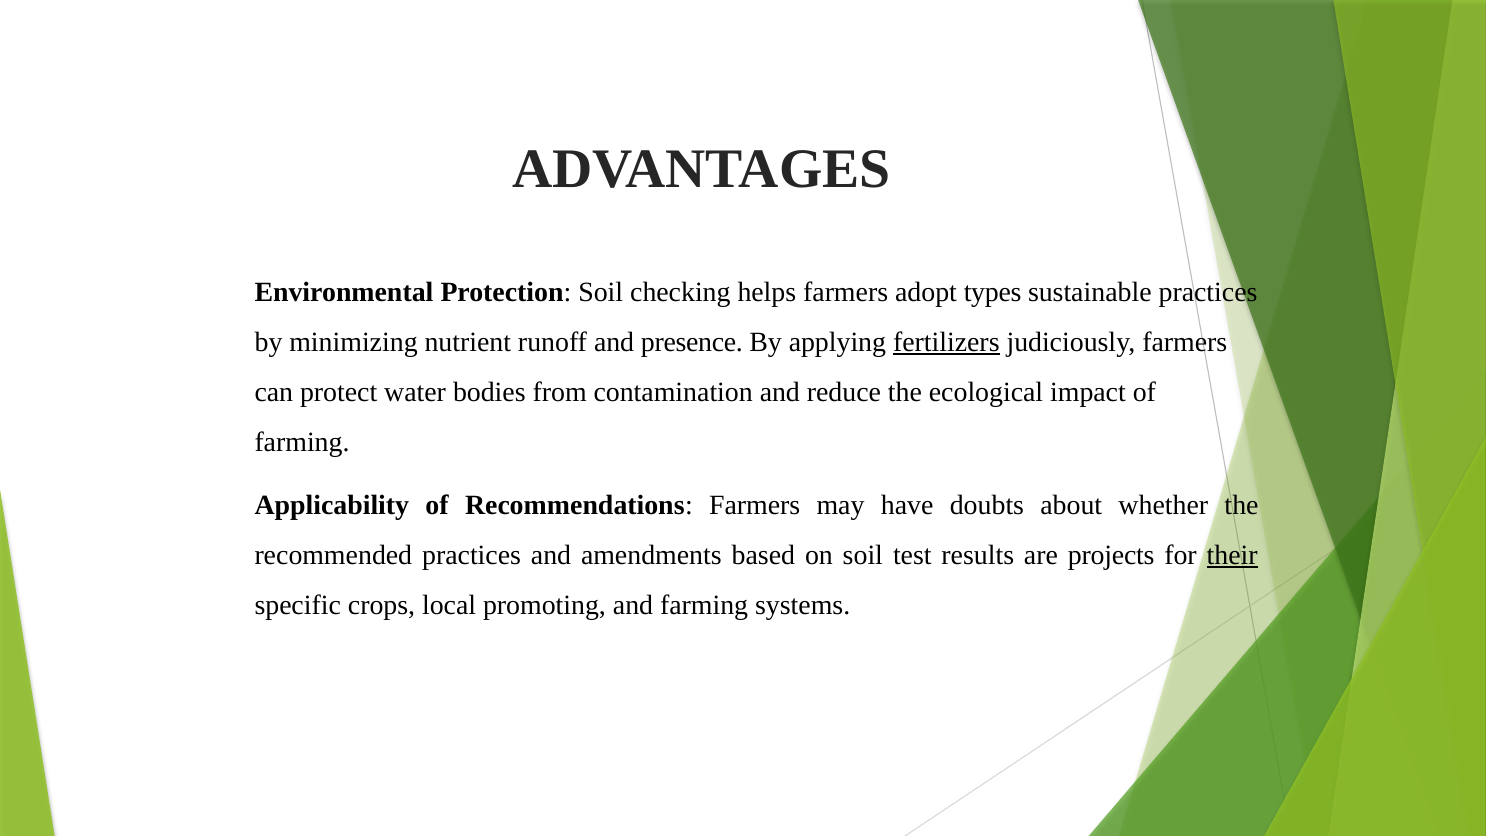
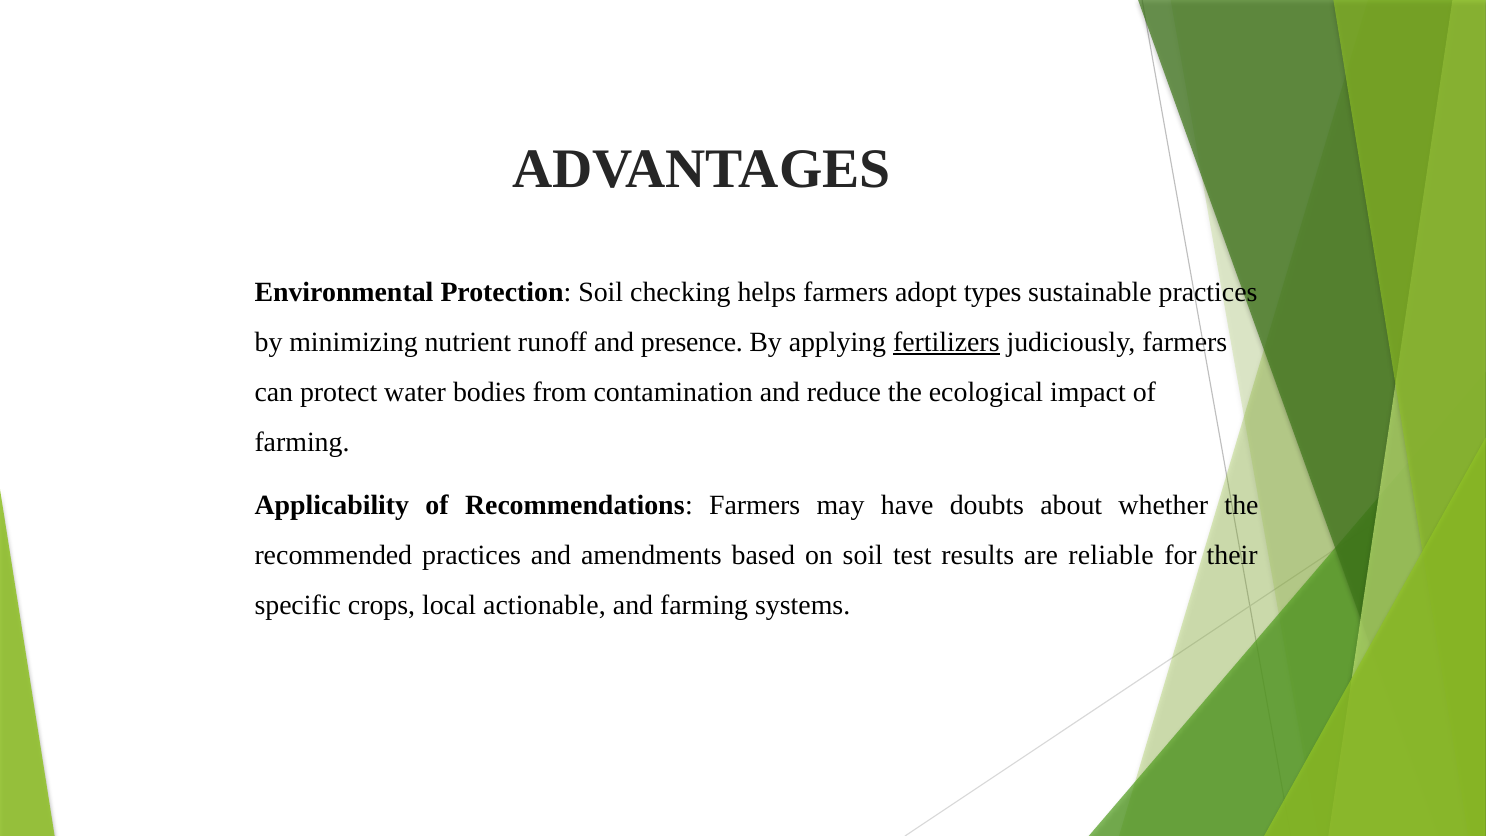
projects: projects -> reliable
their underline: present -> none
promoting: promoting -> actionable
